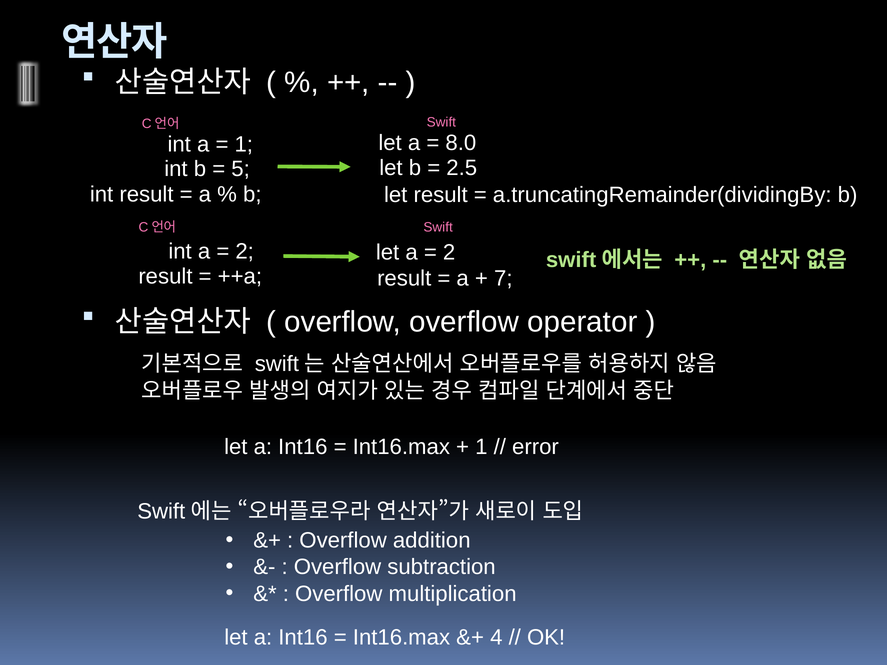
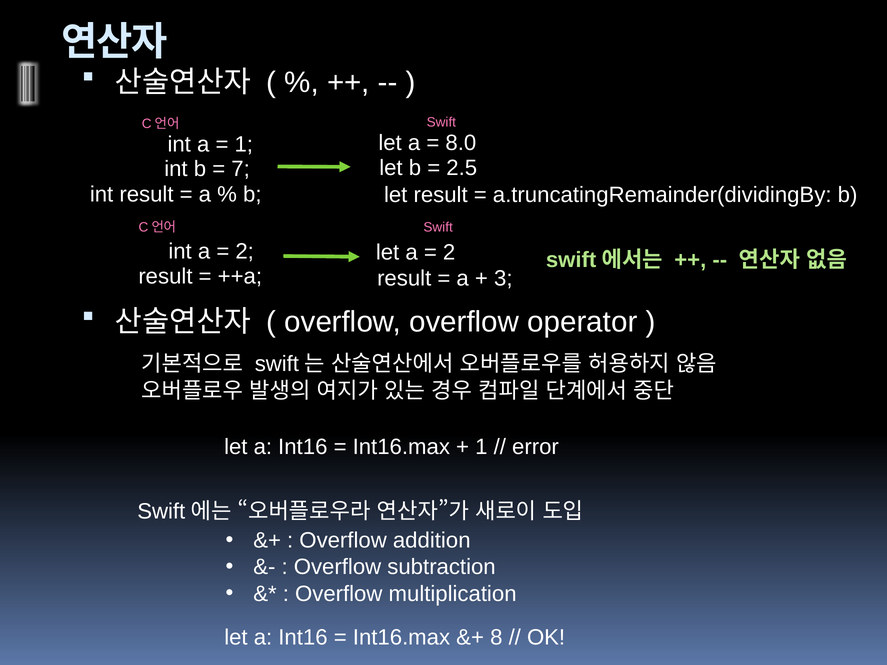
5: 5 -> 7
7: 7 -> 3
4: 4 -> 8
